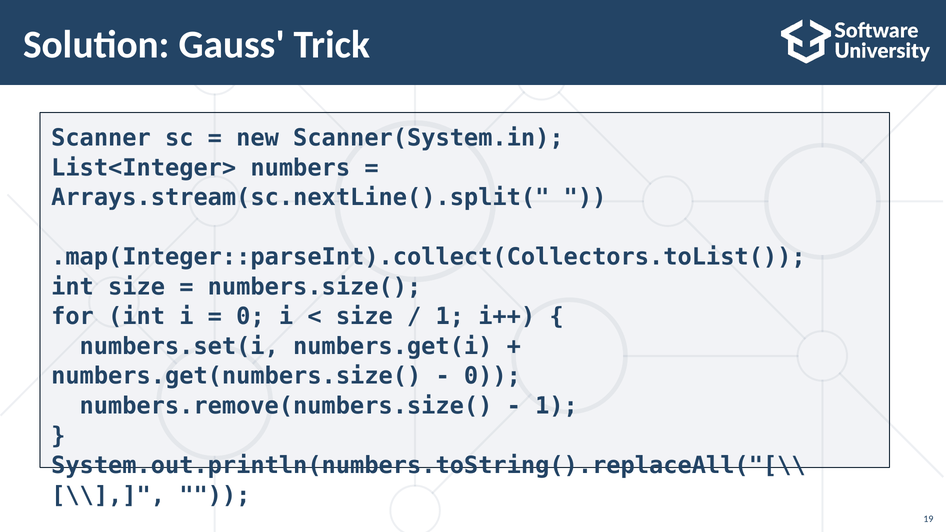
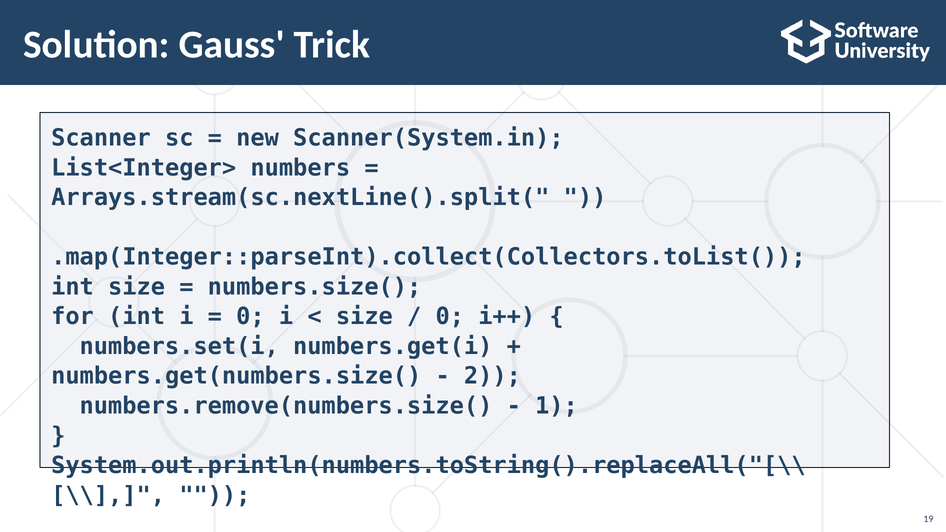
1 at (450, 317): 1 -> 0
0 at (492, 376): 0 -> 2
